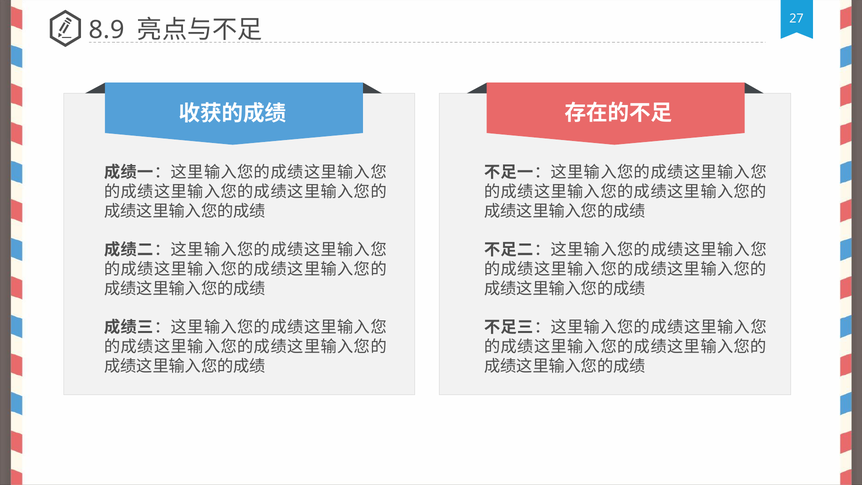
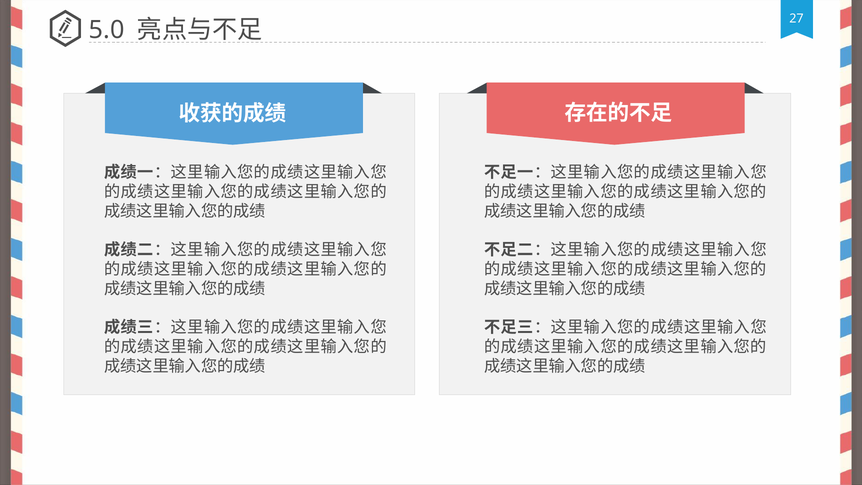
8.9: 8.9 -> 5.0
